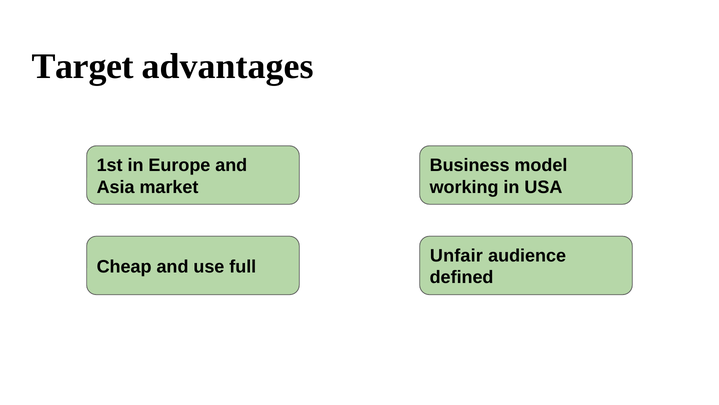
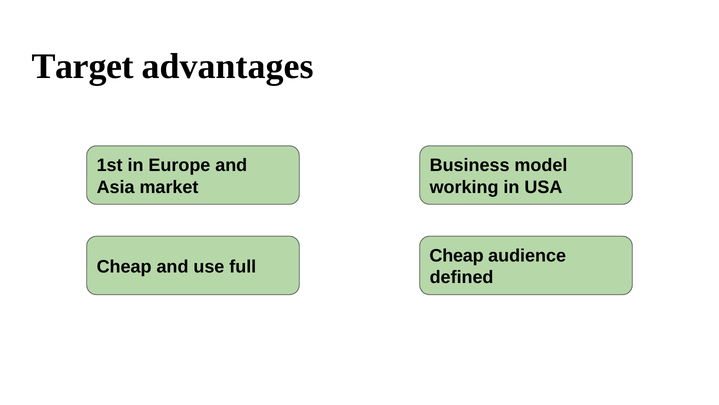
Unfair at (456, 256): Unfair -> Cheap
